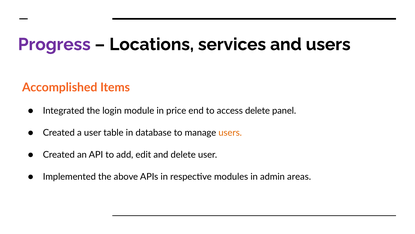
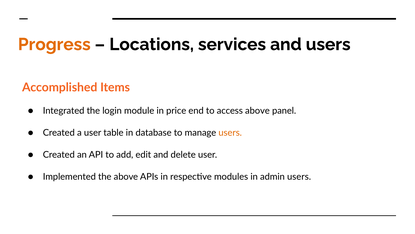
Progress colour: purple -> orange
access delete: delete -> above
admin areas: areas -> users
